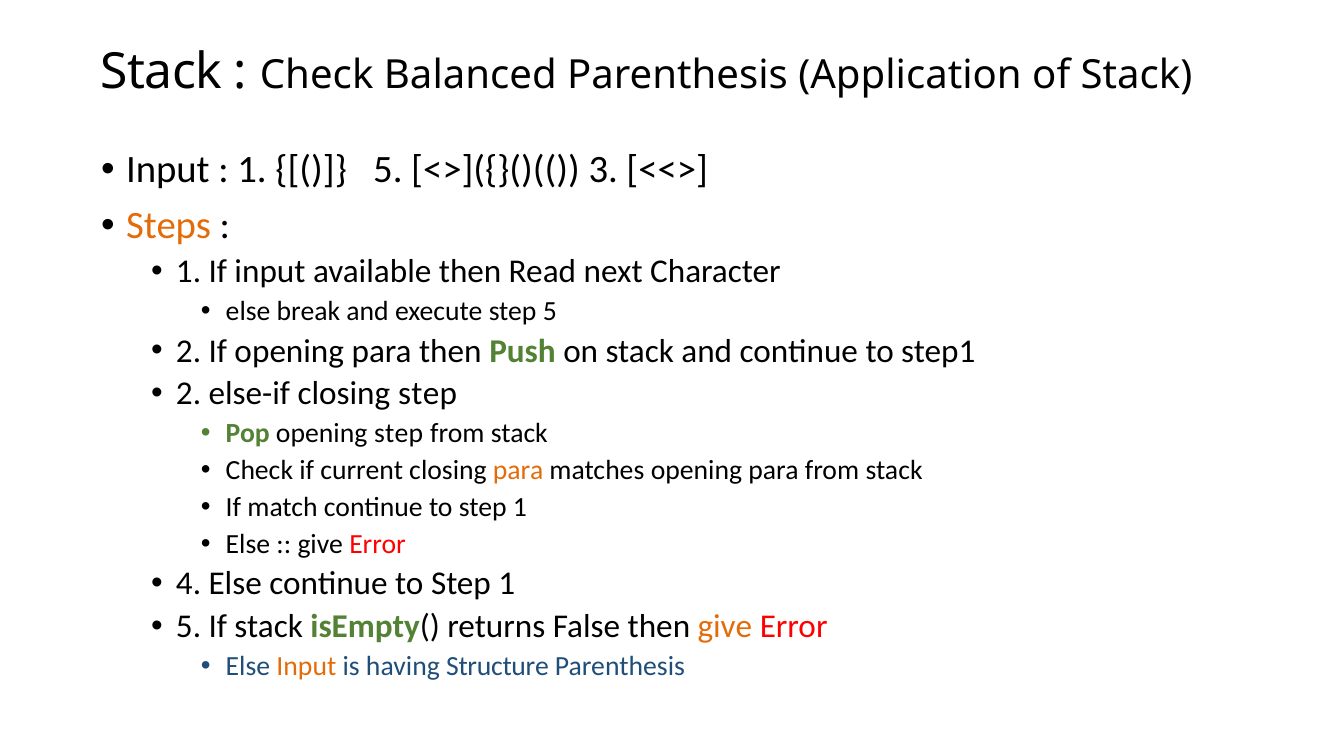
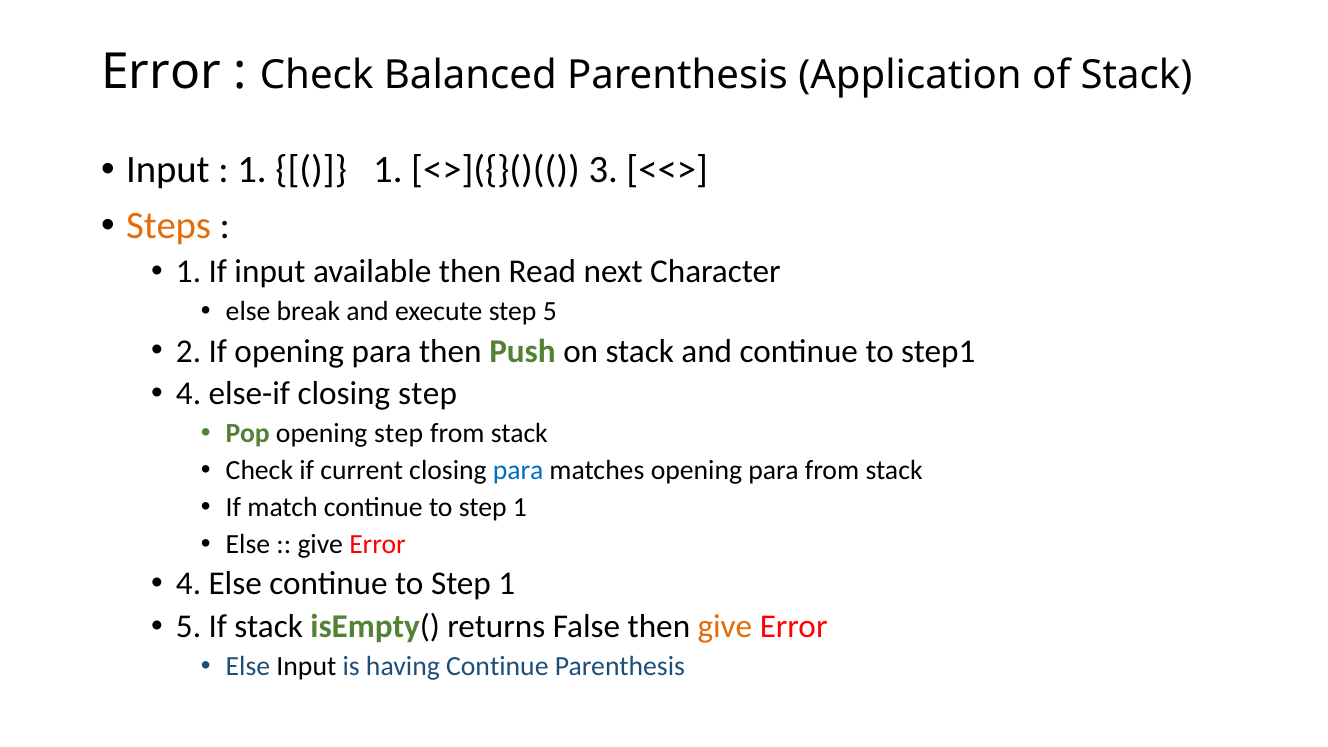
Stack at (161, 72): Stack -> Error
5 at (388, 170): 5 -> 1
2 at (189, 394): 2 -> 4
para at (518, 470) colour: orange -> blue
Input at (306, 666) colour: orange -> black
having Structure: Structure -> Continue
